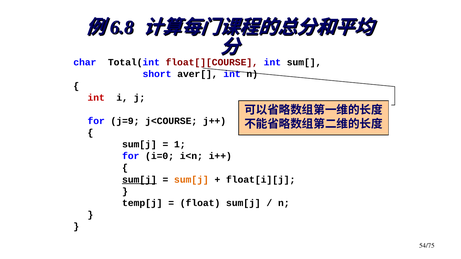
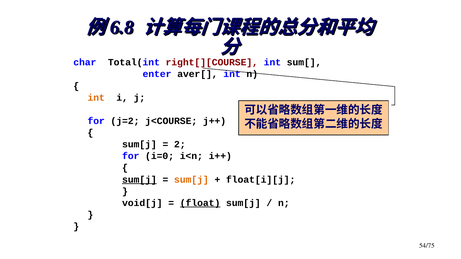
float[][COURSE: float[][COURSE -> right[][COURSE
short: short -> enter
int at (96, 98) colour: red -> orange
j=9: j=9 -> j=2
1: 1 -> 2
temp[j: temp[j -> void[j
float underline: none -> present
